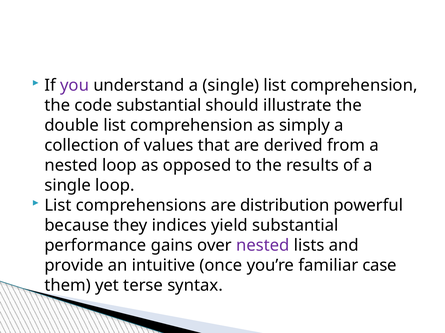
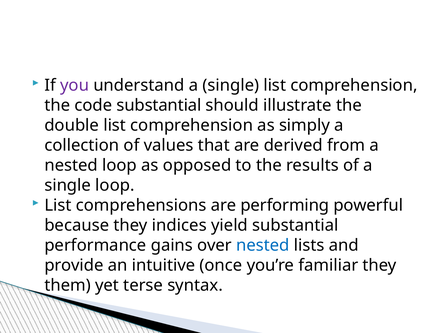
distribution: distribution -> performing
nested at (263, 246) colour: purple -> blue
familiar case: case -> they
